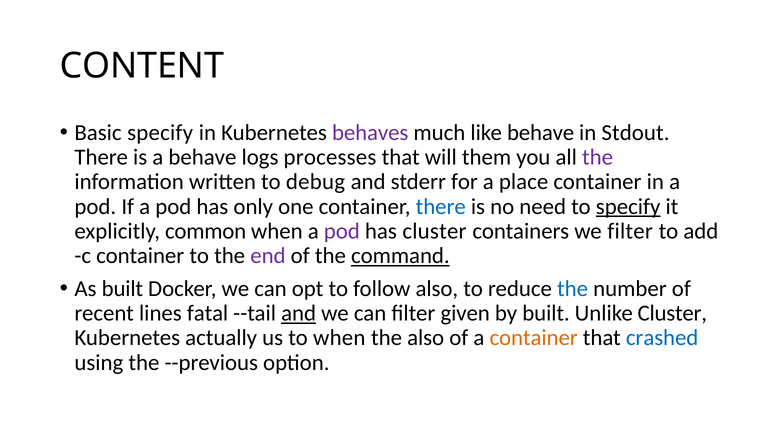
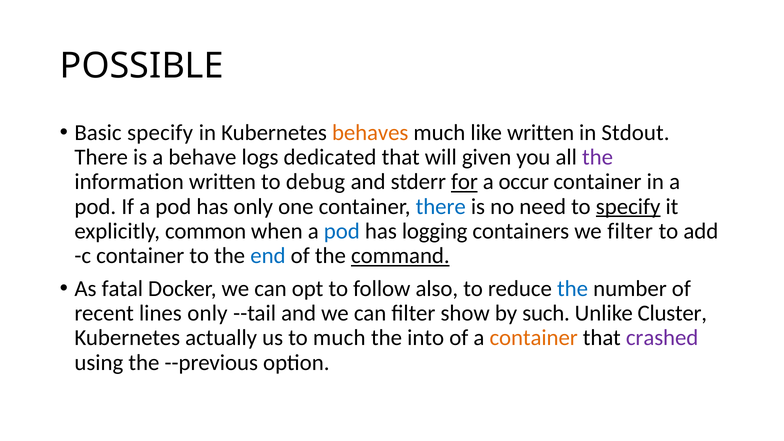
CONTENT: CONTENT -> POSSIBLE
behaves colour: purple -> orange
like behave: behave -> written
processes: processes -> dedicated
them: them -> given
for underline: none -> present
place: place -> occur
pod at (342, 231) colour: purple -> blue
has cluster: cluster -> logging
end colour: purple -> blue
As built: built -> fatal
lines fatal: fatal -> only
and at (299, 313) underline: present -> none
given: given -> show
by built: built -> such
to when: when -> much
the also: also -> into
crashed colour: blue -> purple
